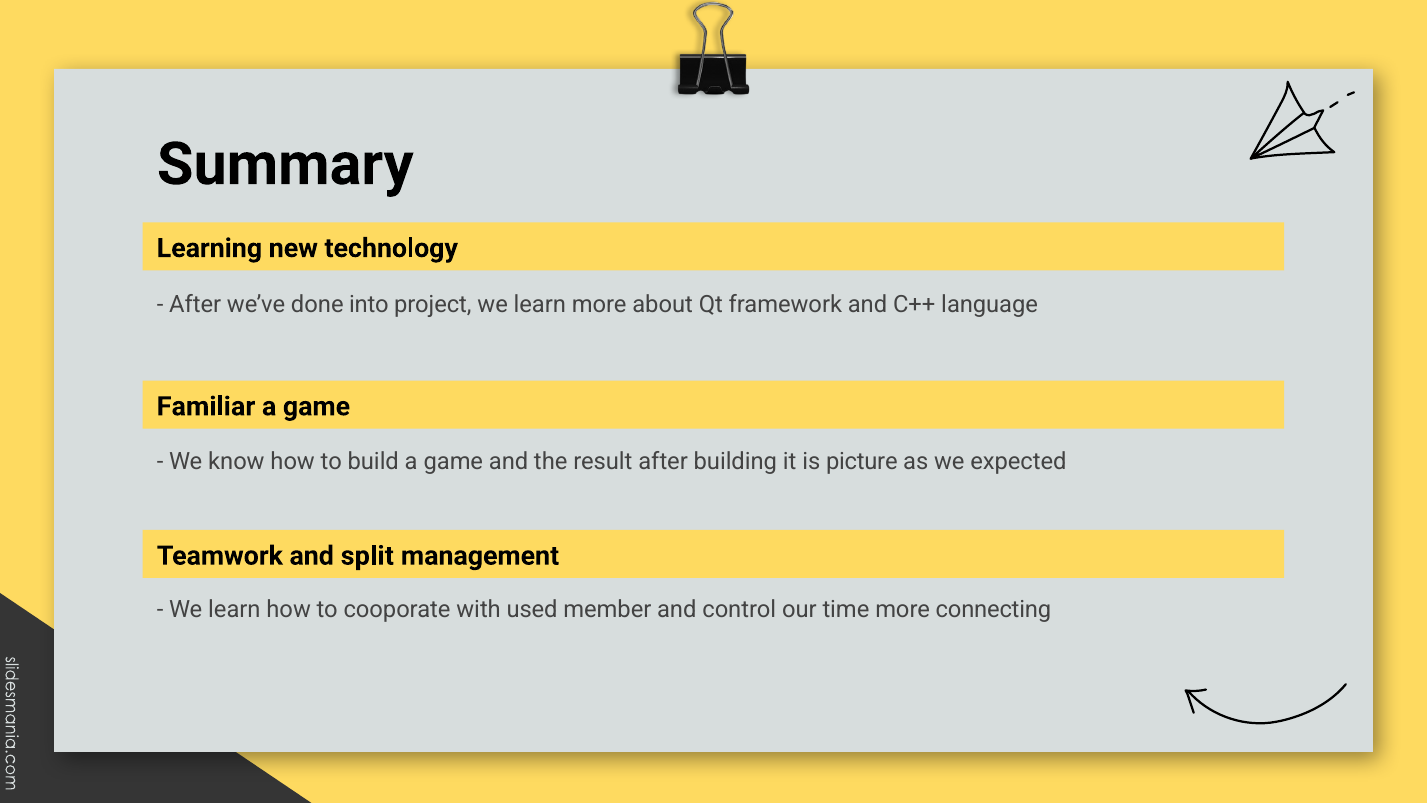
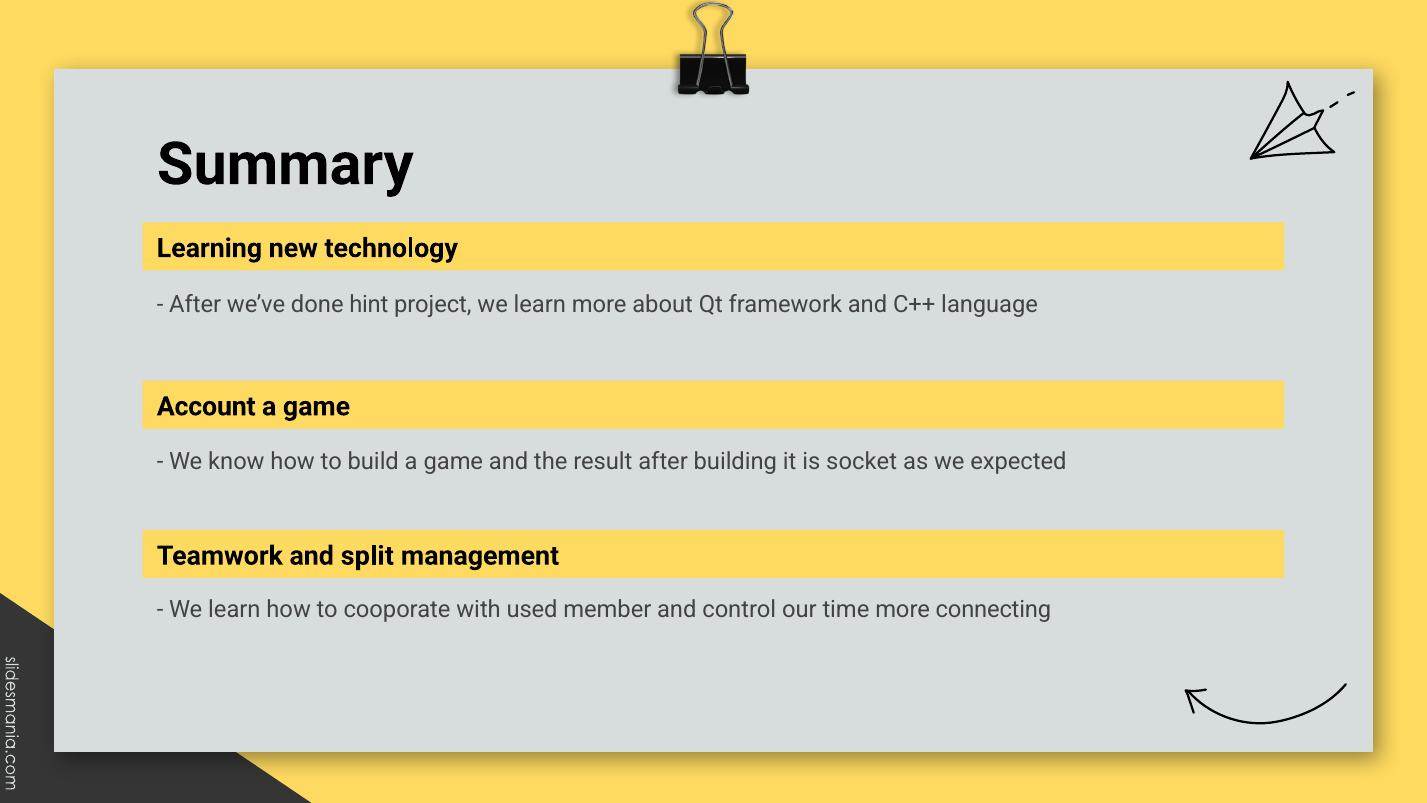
into: into -> hint
Familiar: Familiar -> Account
picture: picture -> socket
